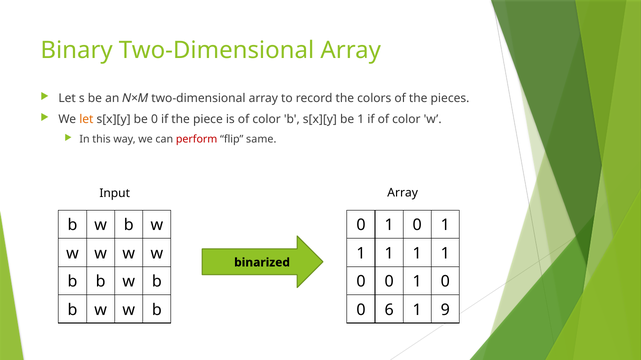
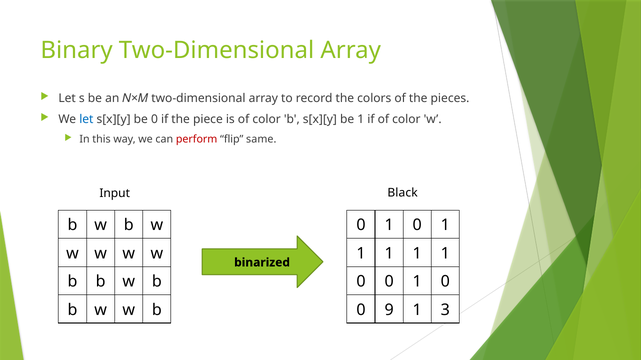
let at (86, 119) colour: orange -> blue
Input Array: Array -> Black
6: 6 -> 9
9: 9 -> 3
